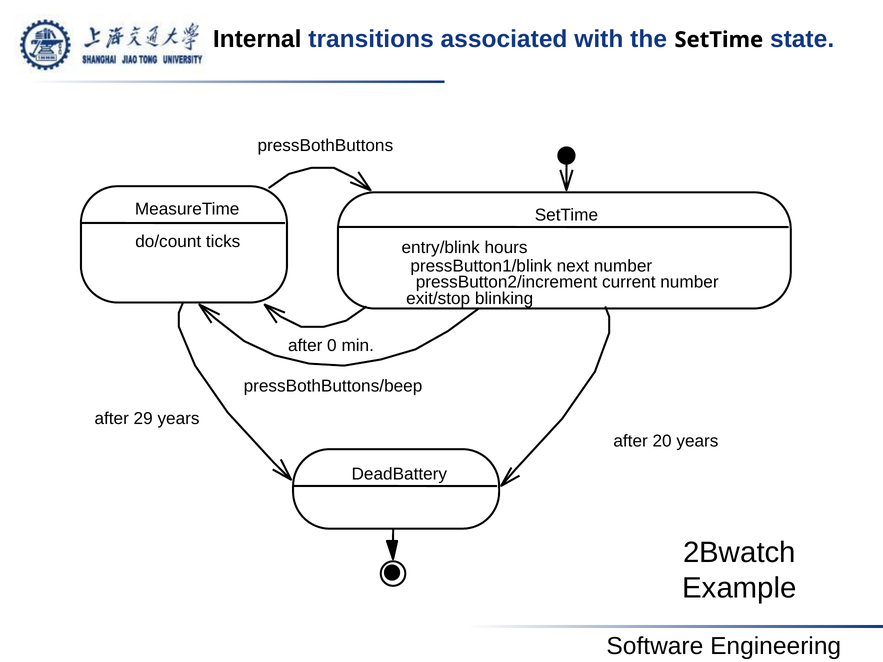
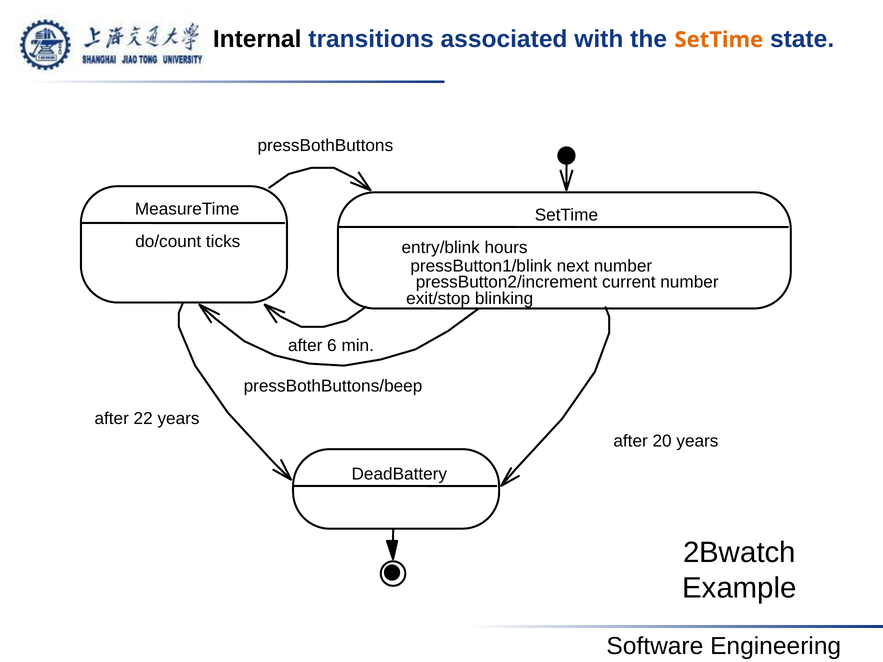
SetTime at (719, 40) colour: black -> orange
0: 0 -> 6
29: 29 -> 22
